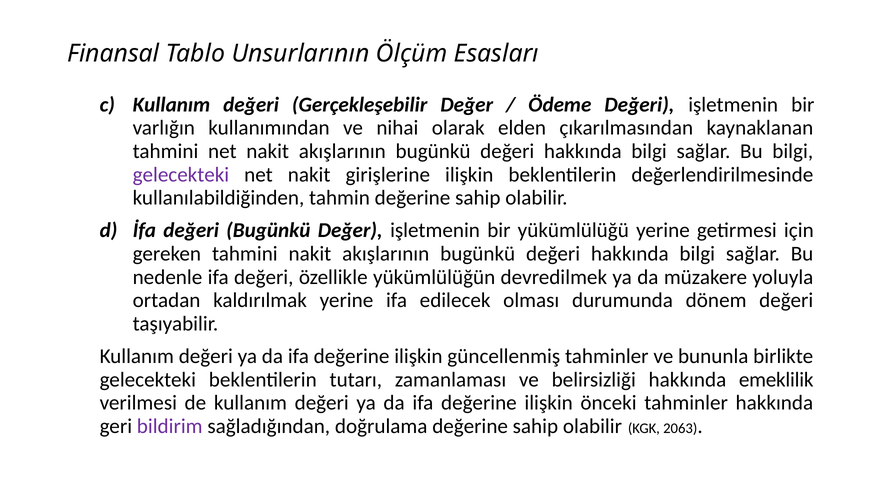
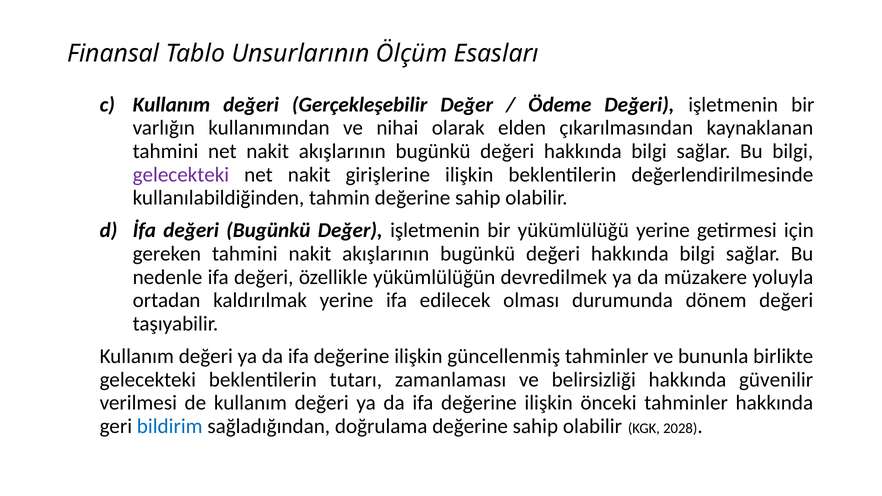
emeklilik: emeklilik -> güvenilir
bildirim colour: purple -> blue
2063: 2063 -> 2028
